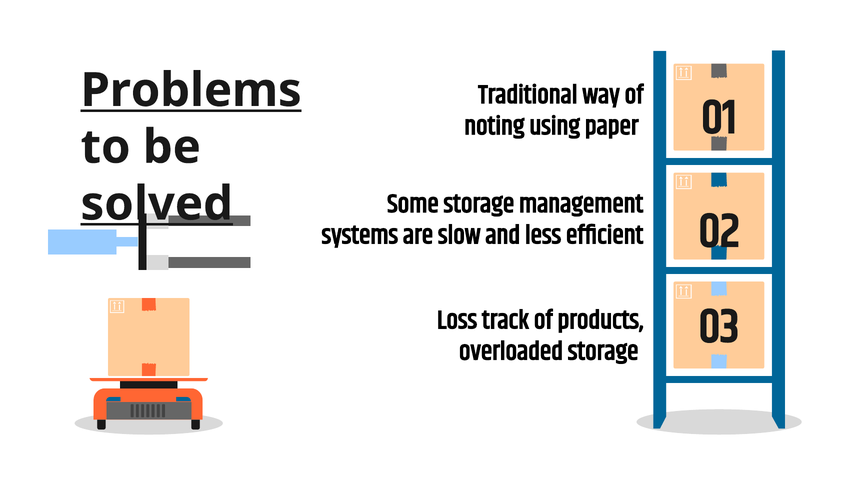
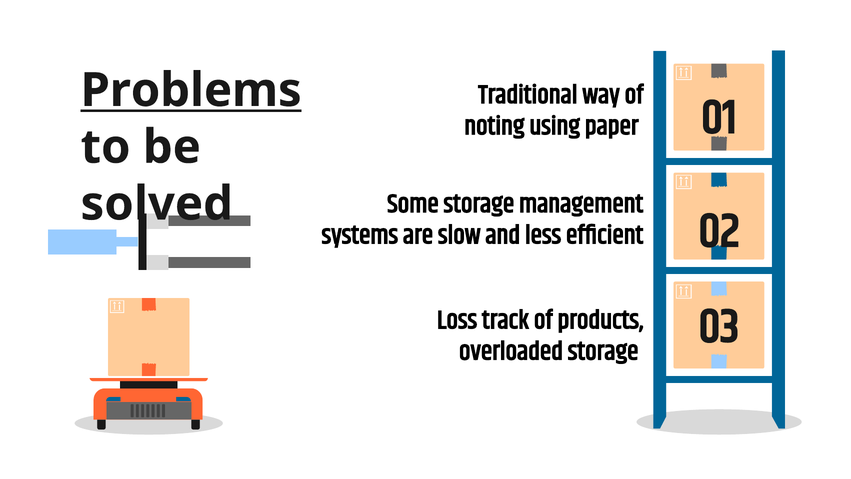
solved underline: present -> none
